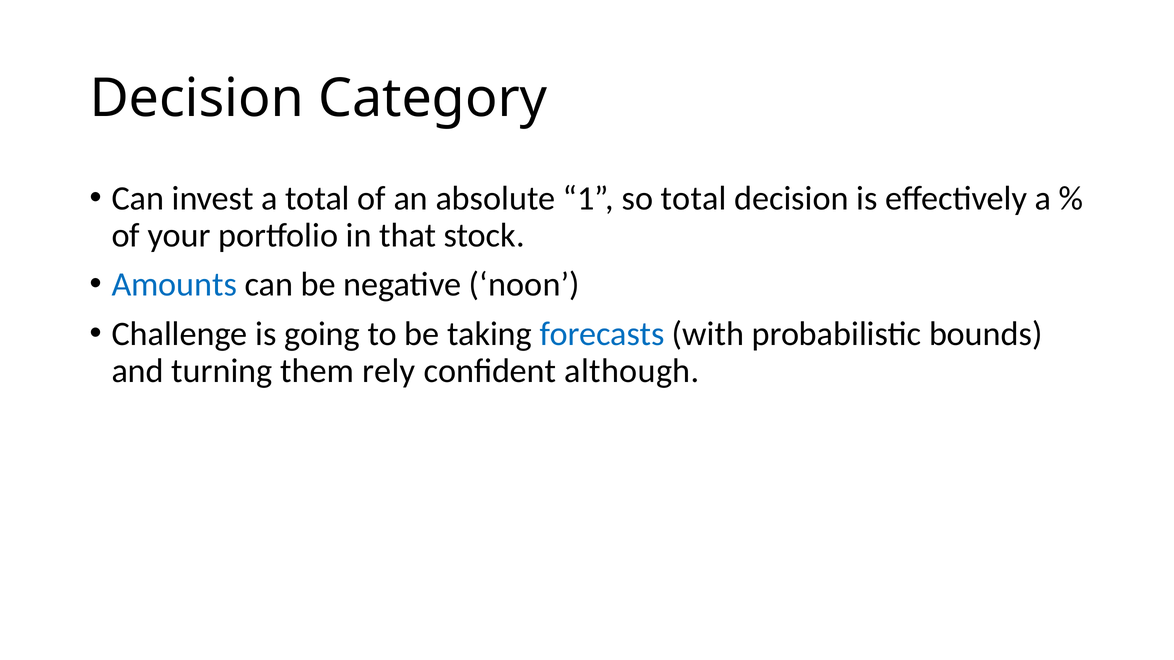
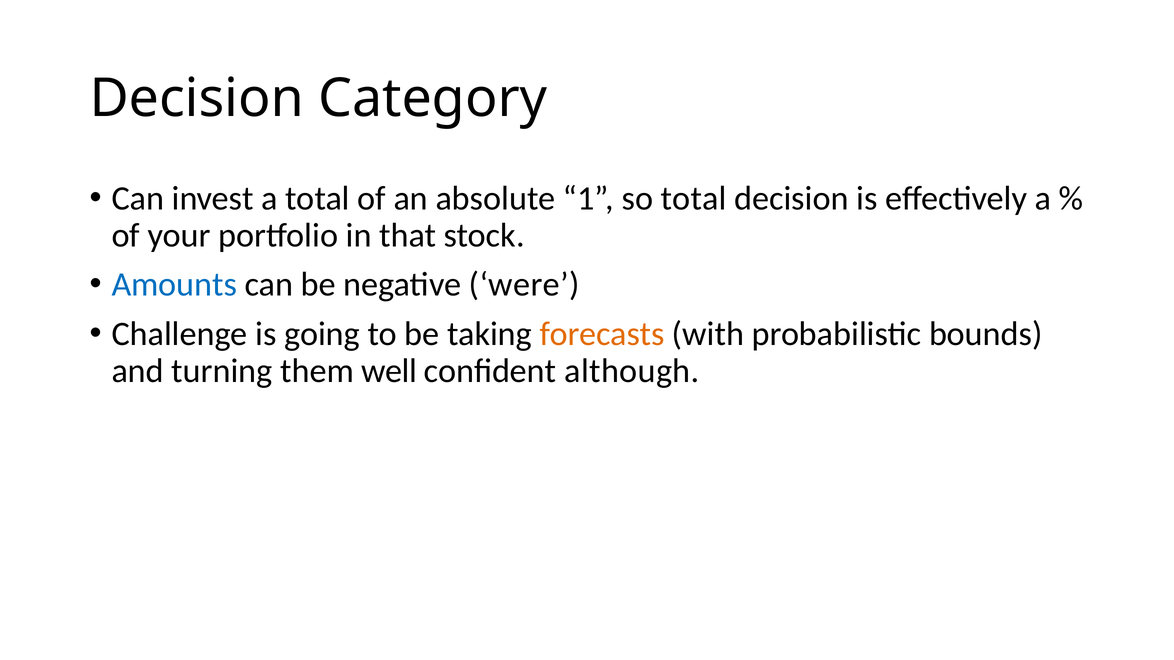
noon: noon -> were
forecasts colour: blue -> orange
rely: rely -> well
